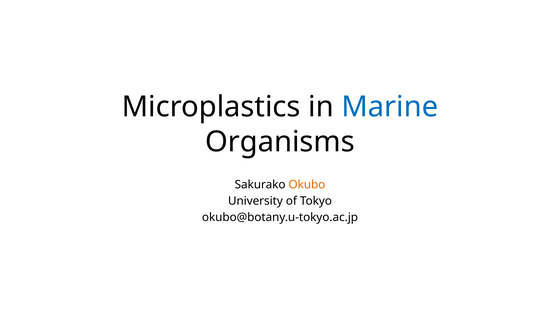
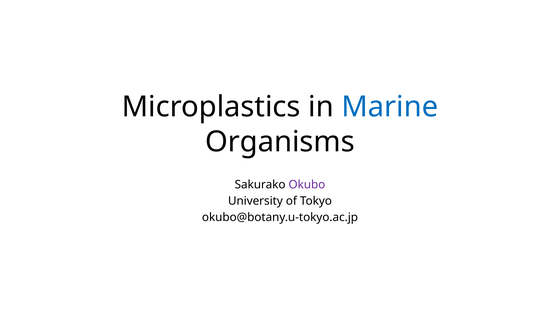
Okubo colour: orange -> purple
